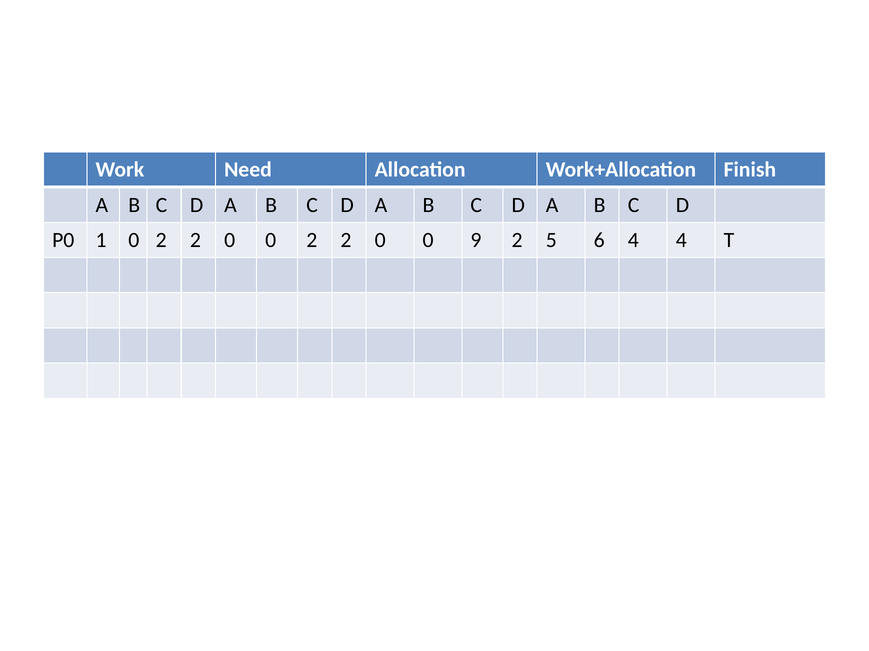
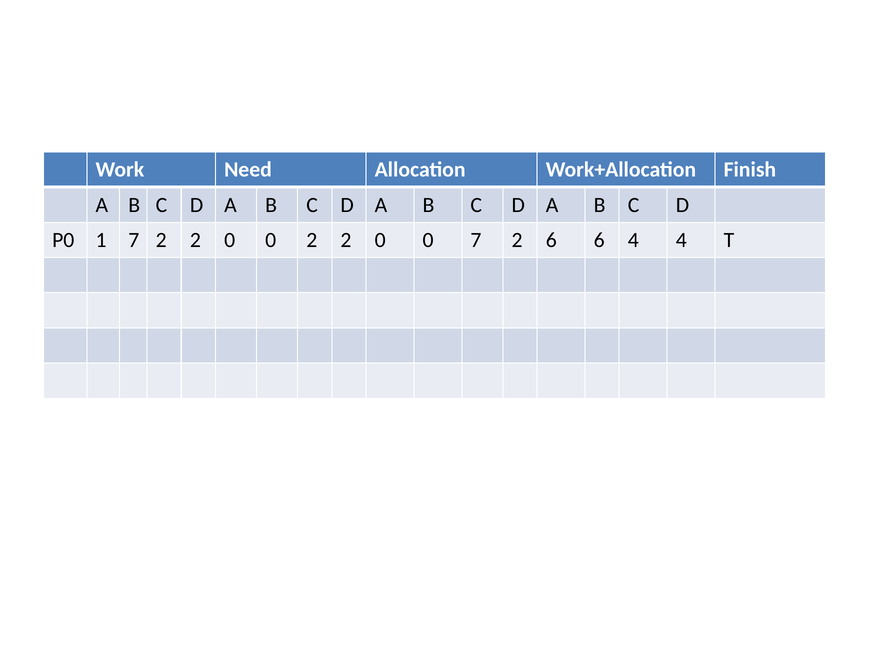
1 0: 0 -> 7
0 9: 9 -> 7
2 5: 5 -> 6
